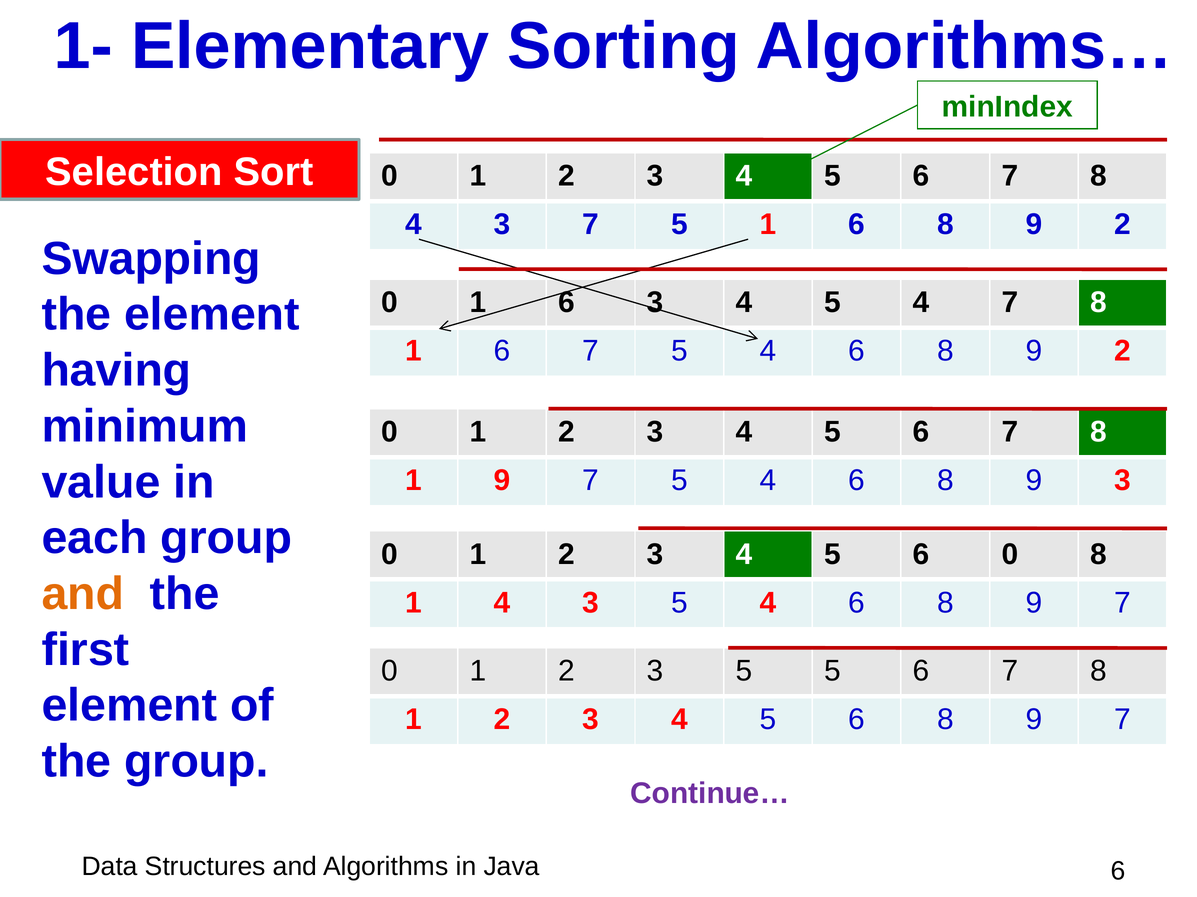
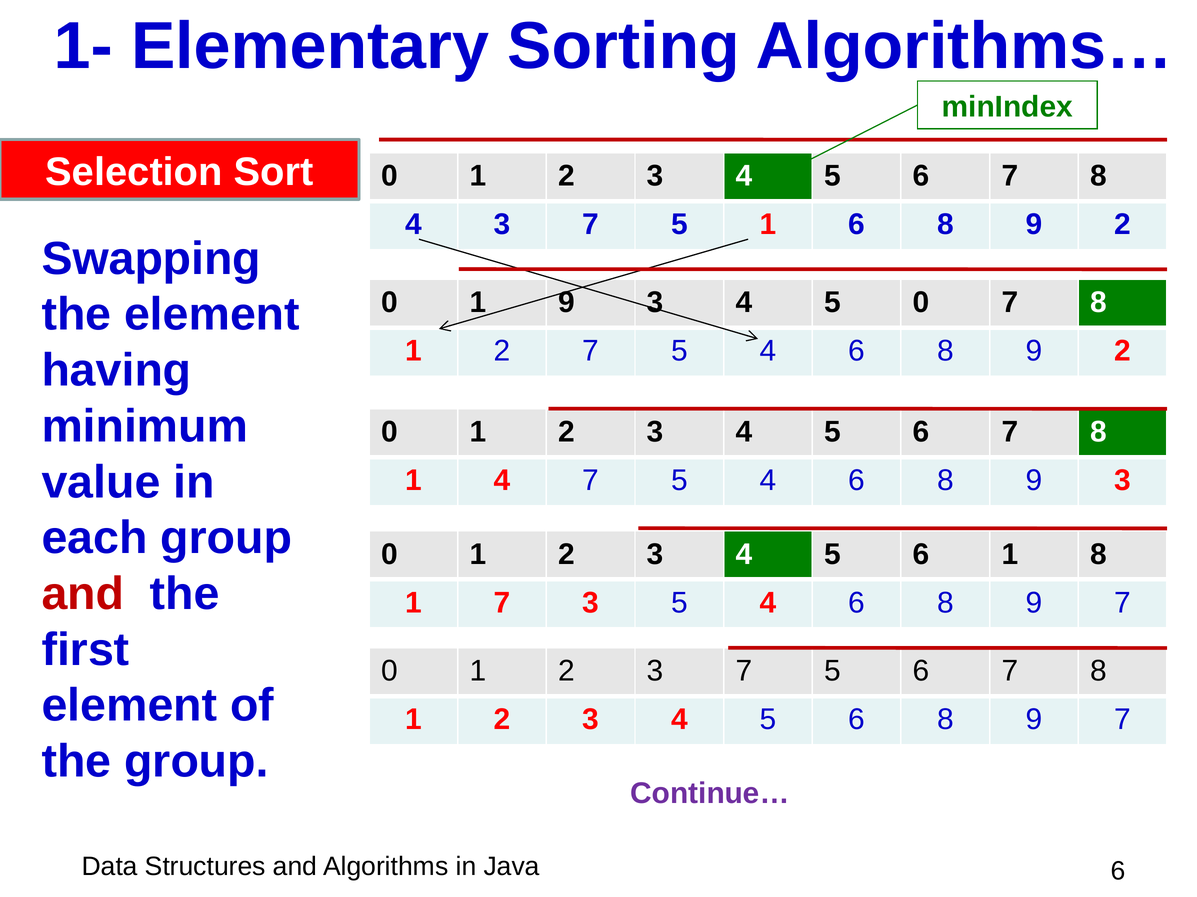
0 1 6: 6 -> 9
4 5 4: 4 -> 0
6 at (502, 351): 6 -> 2
1 9: 9 -> 4
6 0: 0 -> 1
and at (83, 594) colour: orange -> red
1 4: 4 -> 7
2 3 5: 5 -> 7
